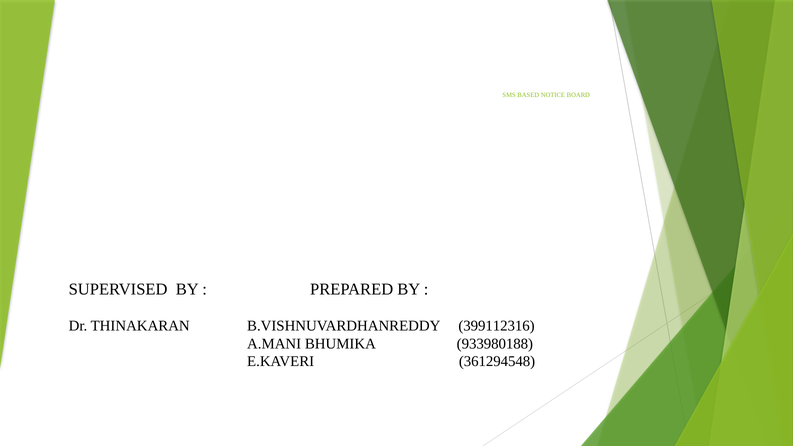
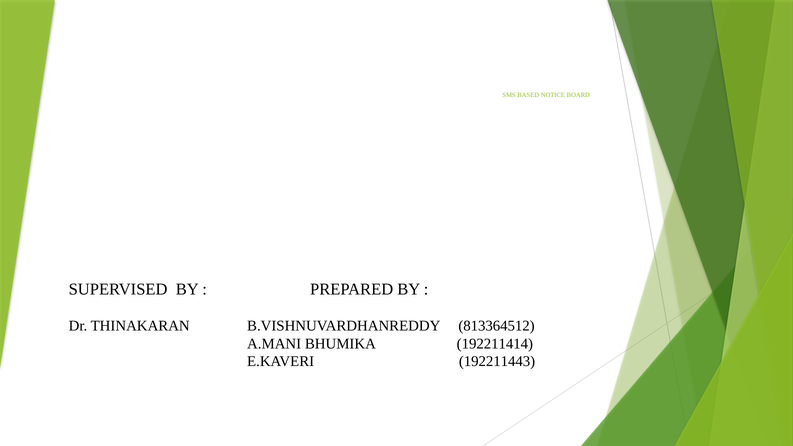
399112316: 399112316 -> 813364512
933980188: 933980188 -> 192211414
361294548: 361294548 -> 192211443
